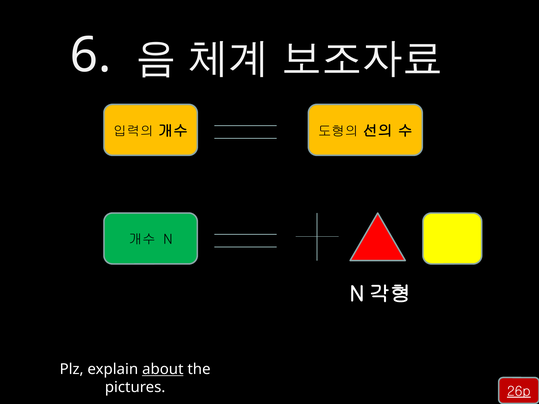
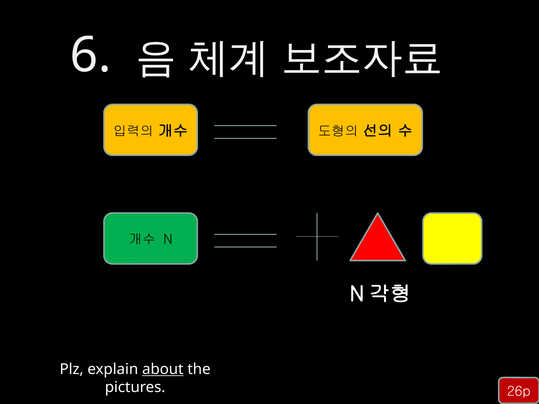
26p underline: present -> none
